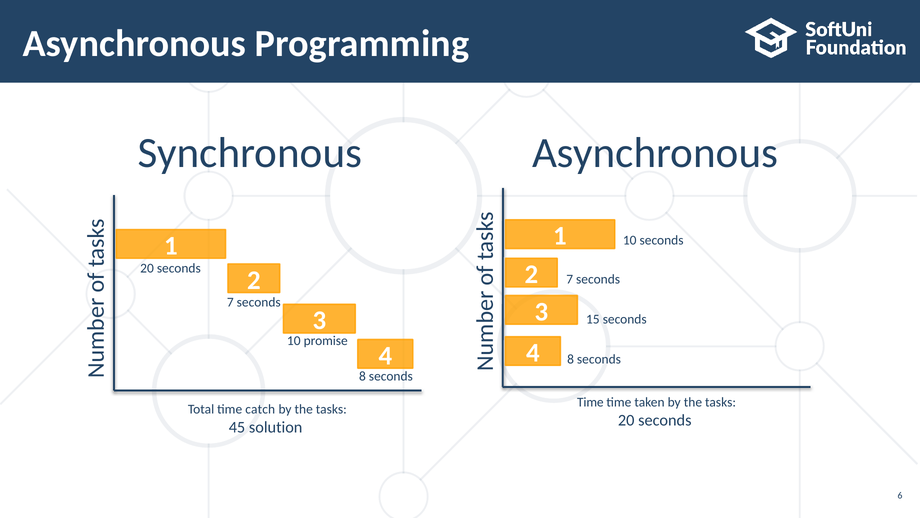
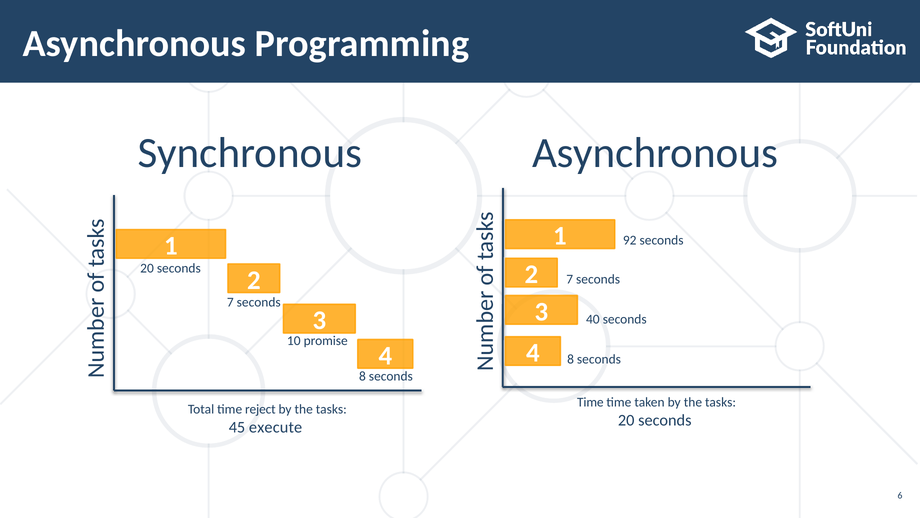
1 10: 10 -> 92
15: 15 -> 40
catch: catch -> reject
solution: solution -> execute
